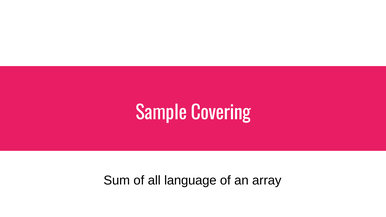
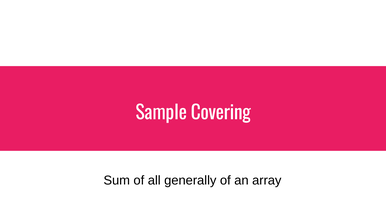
language: language -> generally
